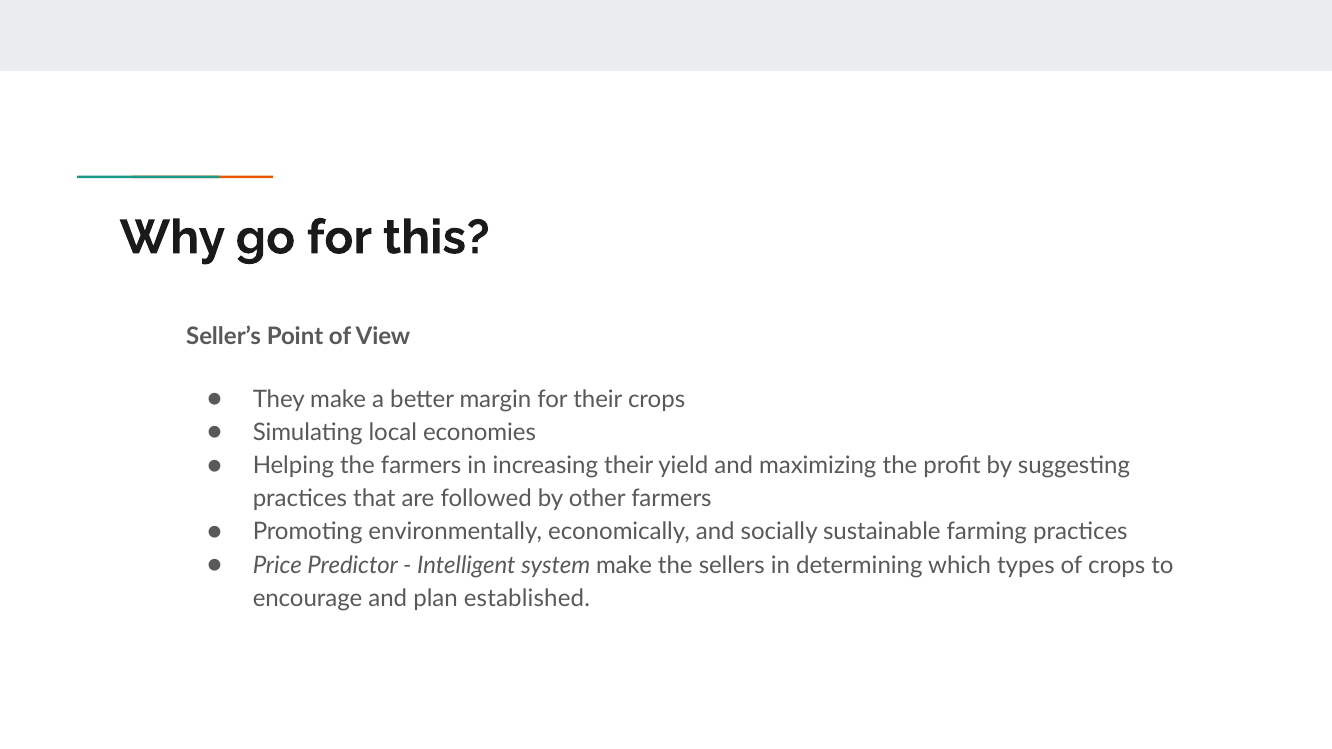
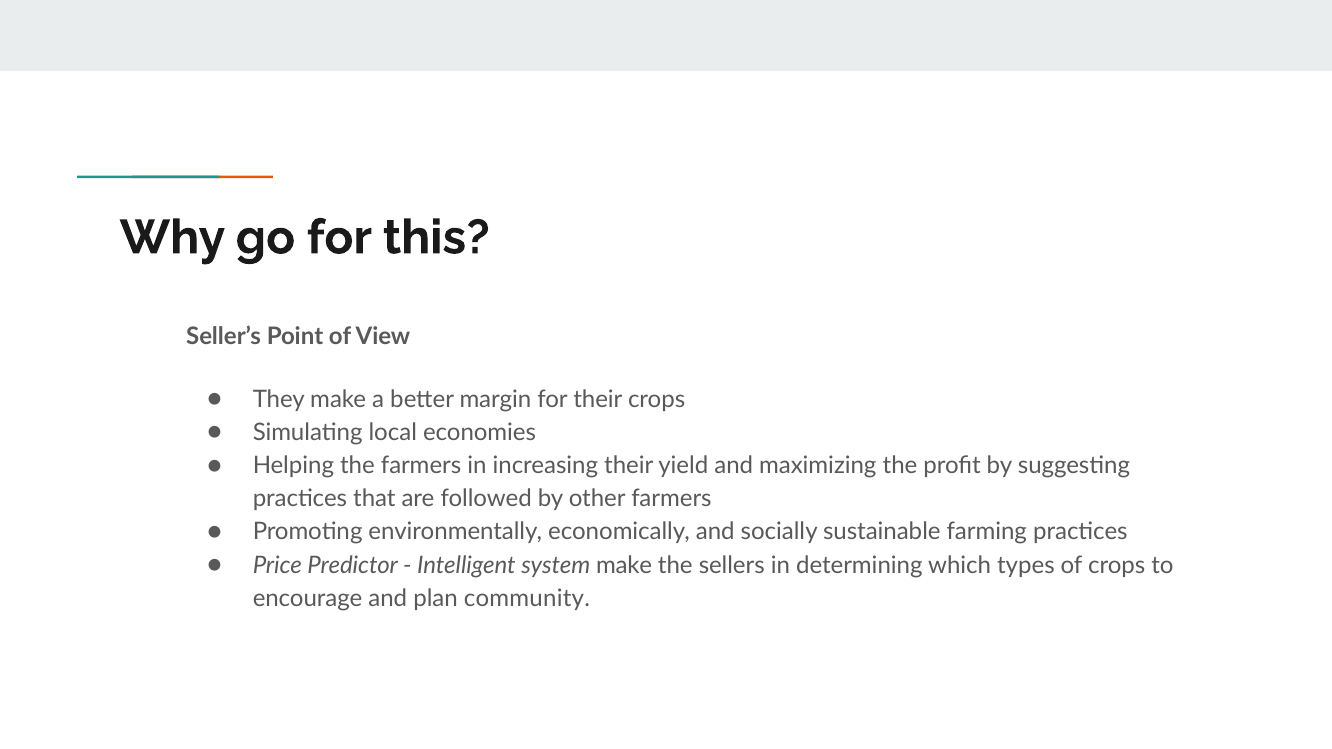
established: established -> community
